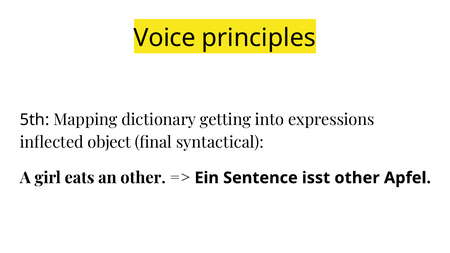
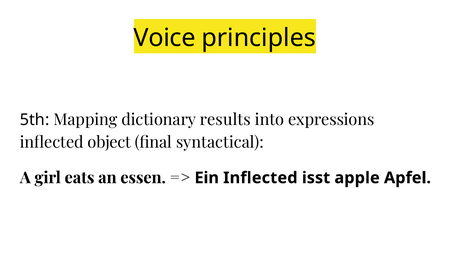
getting: getting -> results
an other: other -> essen
Ein Sentence: Sentence -> Inflected
isst other: other -> apple
